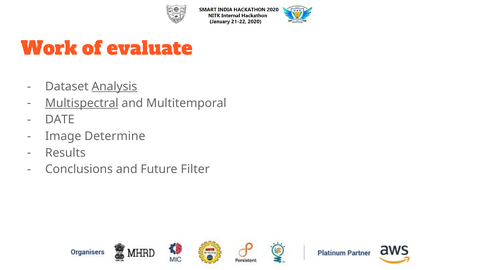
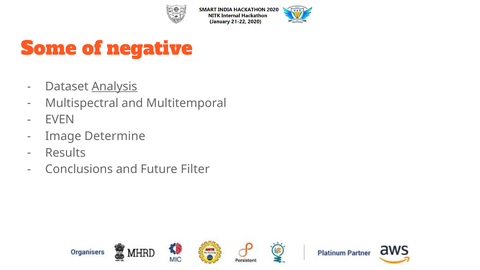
Work: Work -> Some
evaluate: evaluate -> negative
Multispectral underline: present -> none
DATE: DATE -> EVEN
